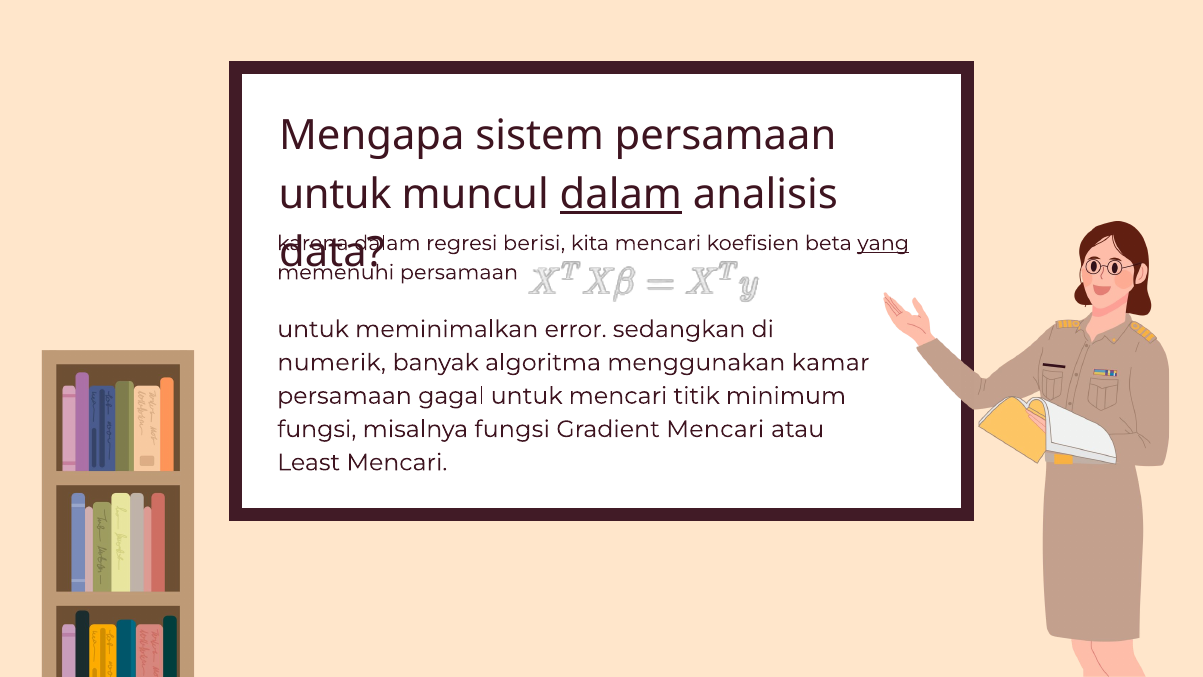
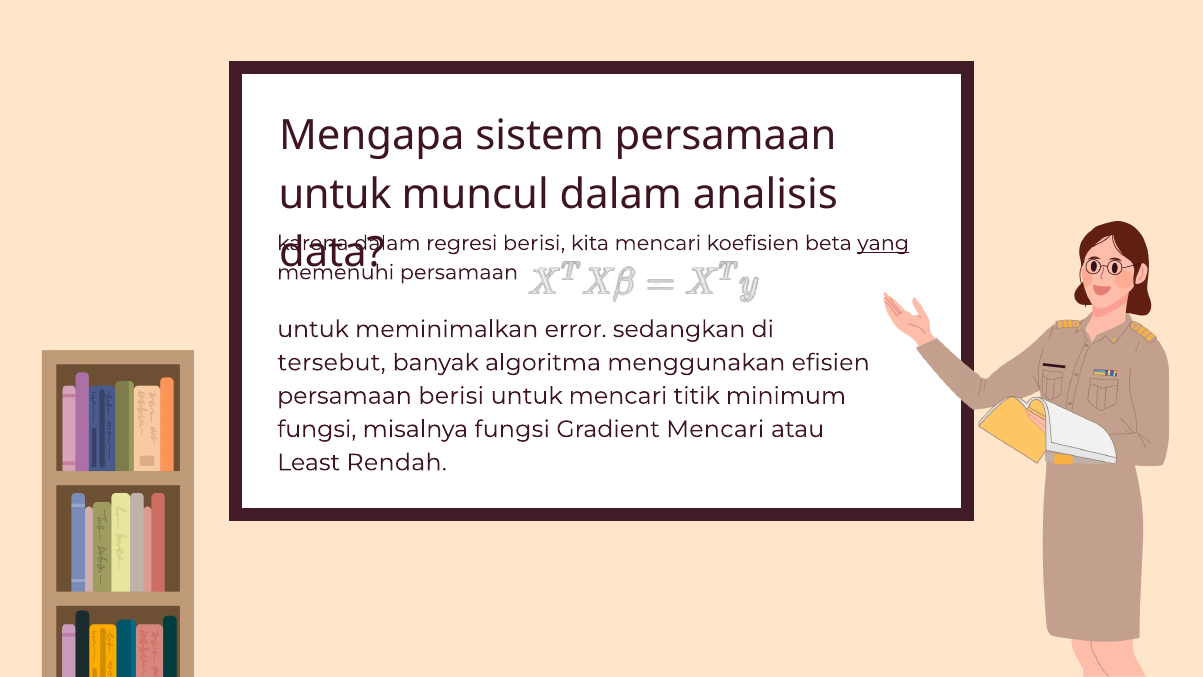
dalam at (621, 194) underline: present -> none
numerik: numerik -> tersebut
kamar: kamar -> efisien
persamaan gagal: gagal -> berisi
Least Mencari: Mencari -> Rendah
